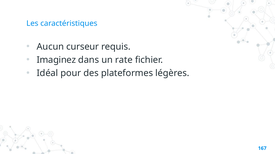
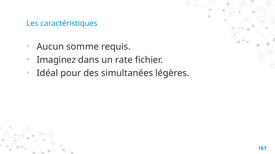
curseur: curseur -> somme
plateformes: plateformes -> simultanées
